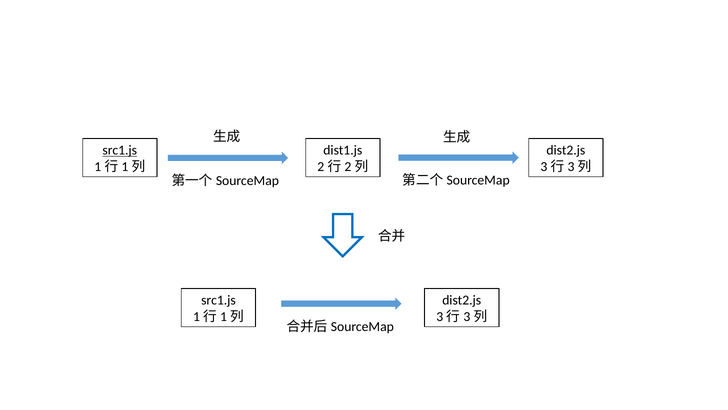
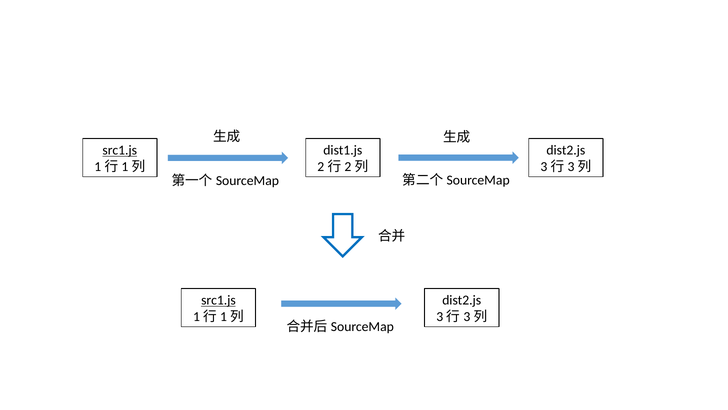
src1.js at (218, 300) underline: none -> present
